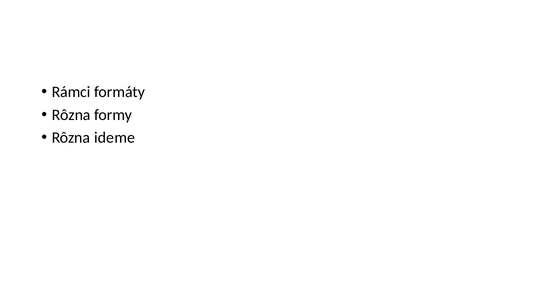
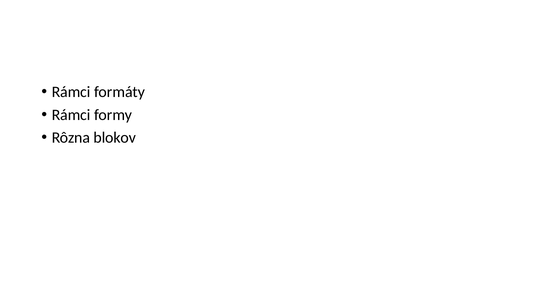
Rôzna at (71, 115): Rôzna -> Rámci
ideme: ideme -> blokov
